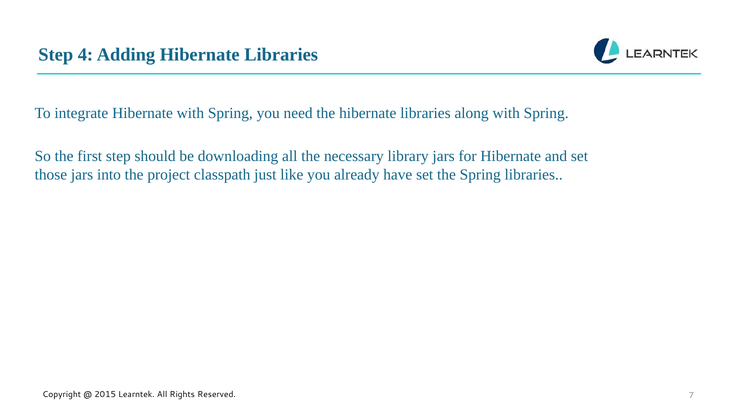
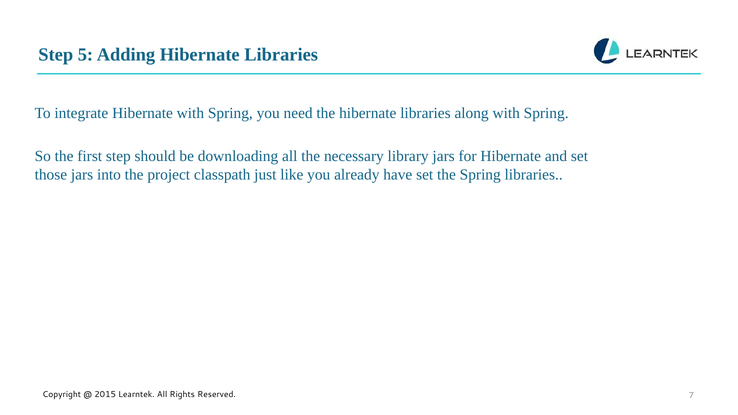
4: 4 -> 5
